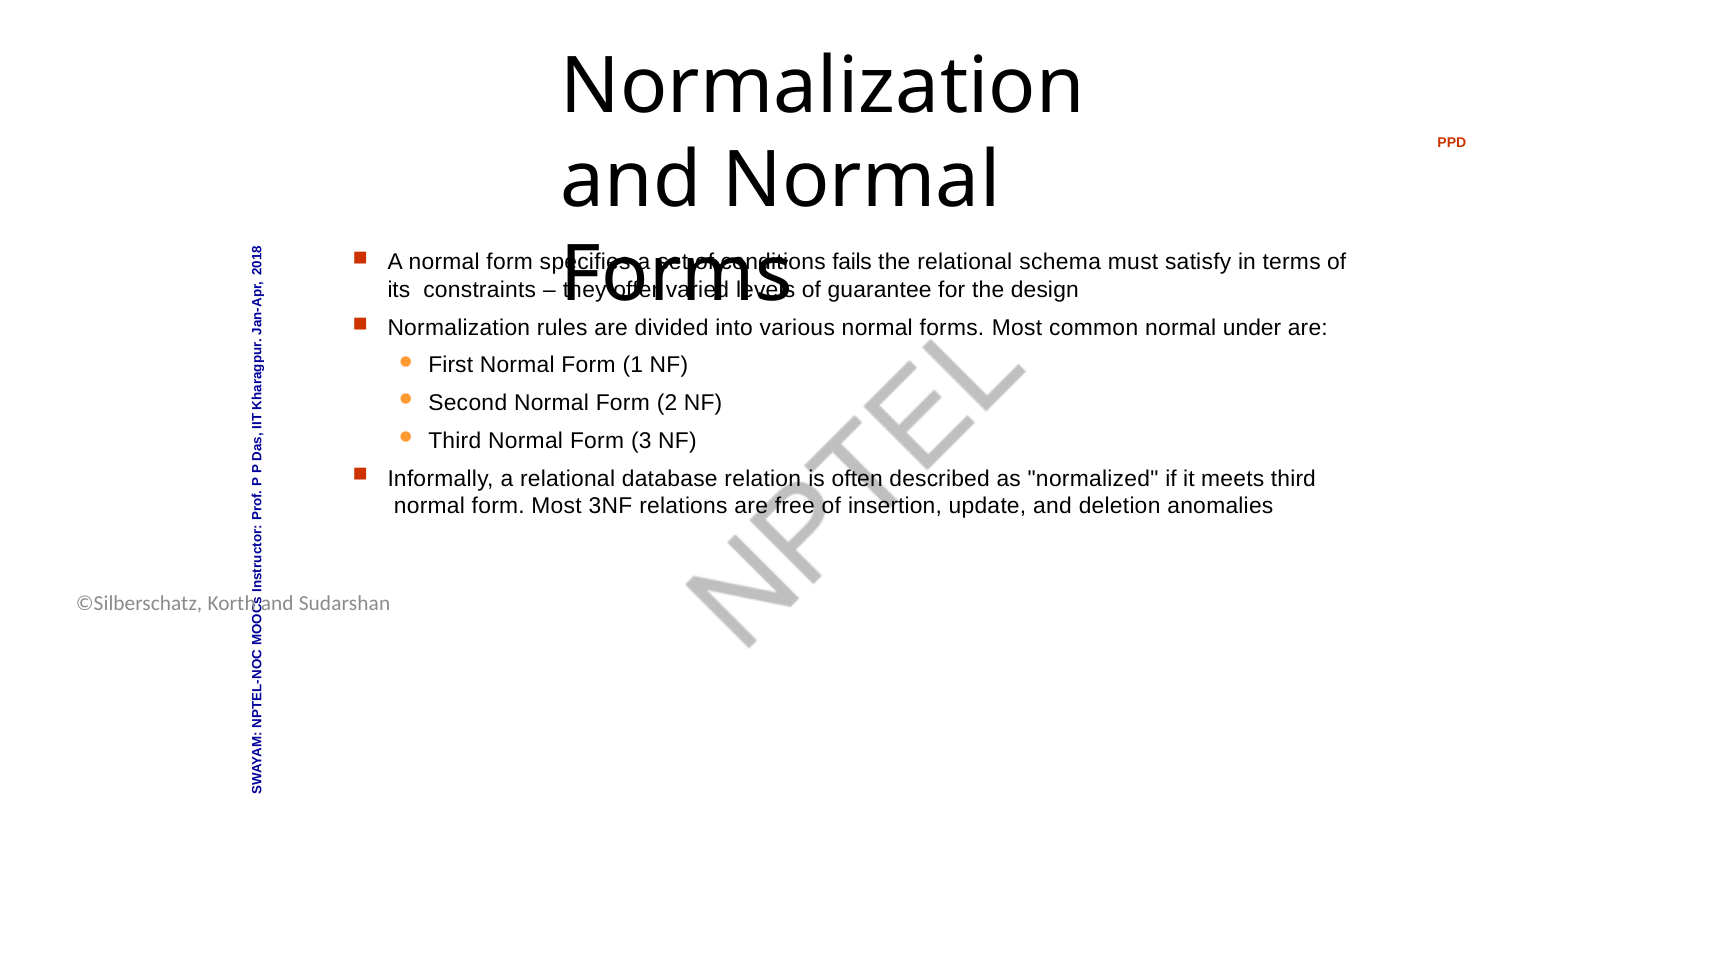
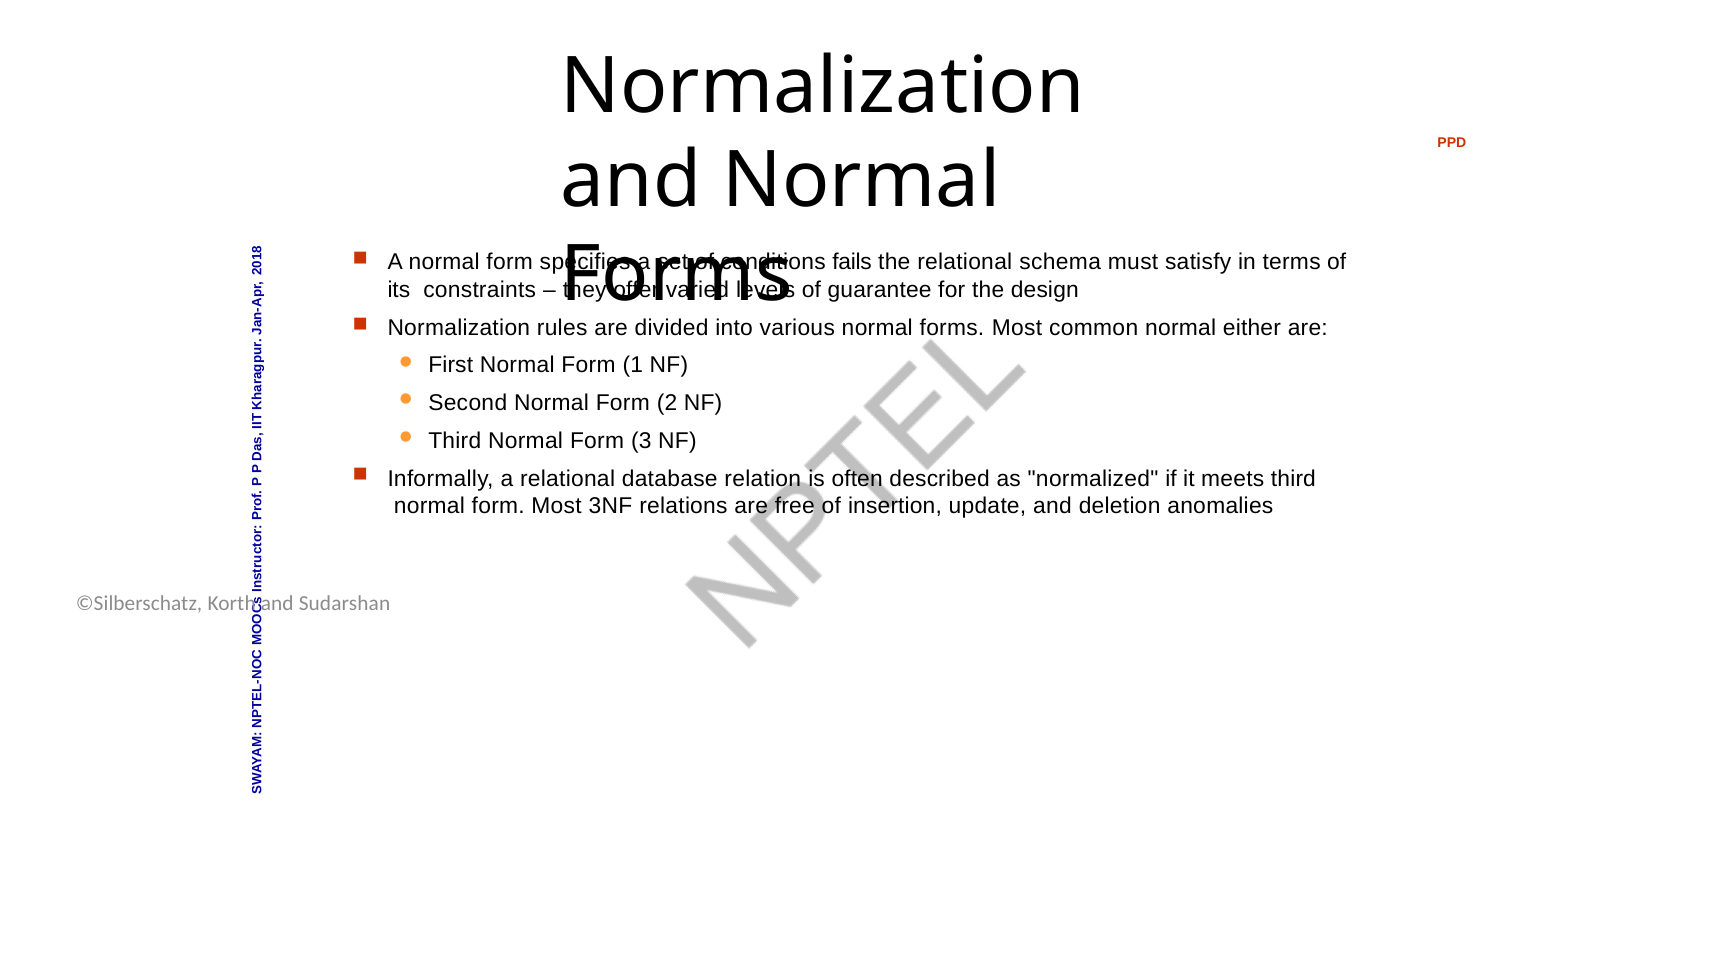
under: under -> either
